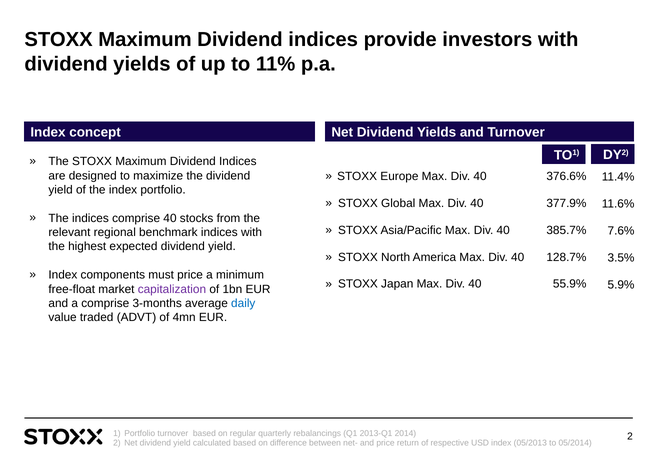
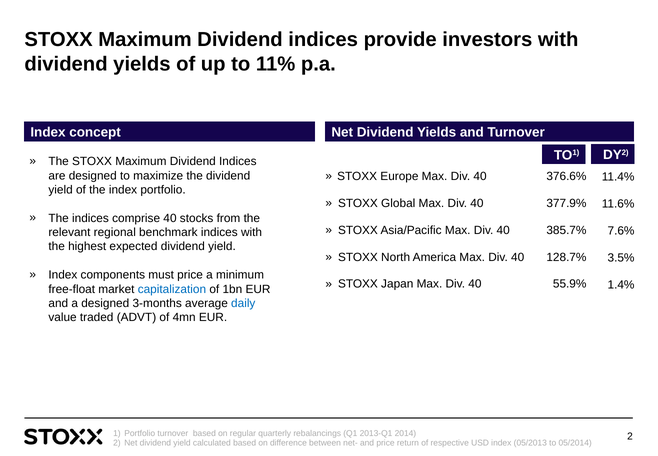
5.9%: 5.9% -> 1.4%
capitalization colour: purple -> blue
a comprise: comprise -> designed
